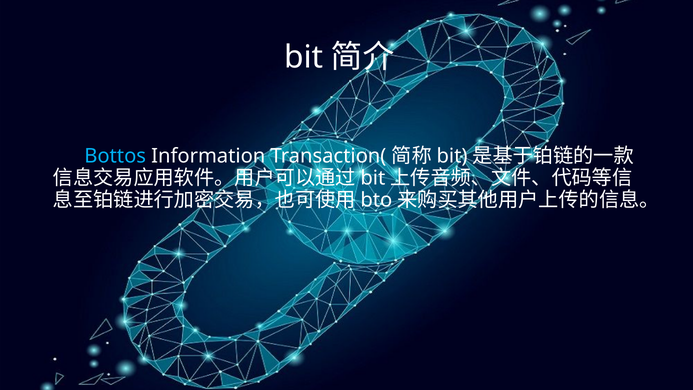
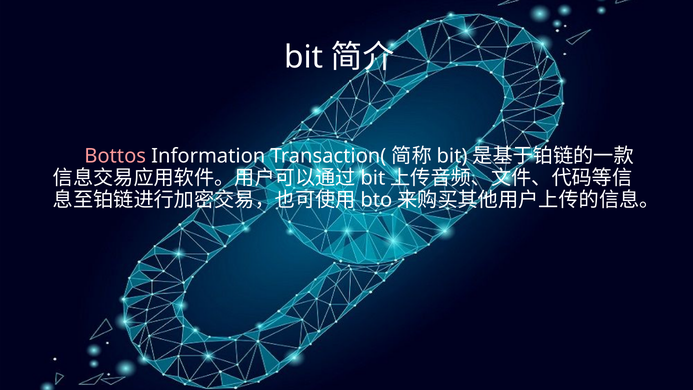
Bottos colour: light blue -> pink
